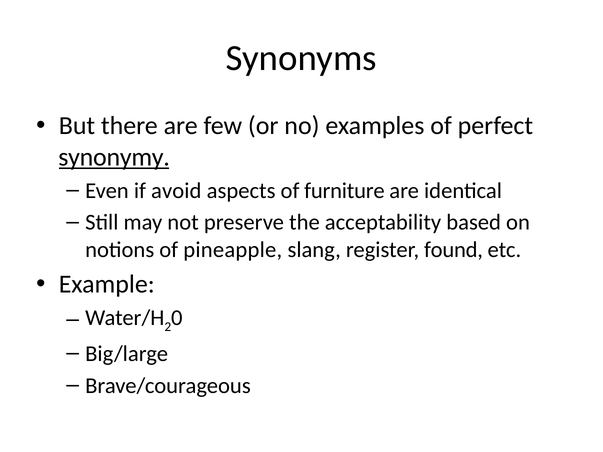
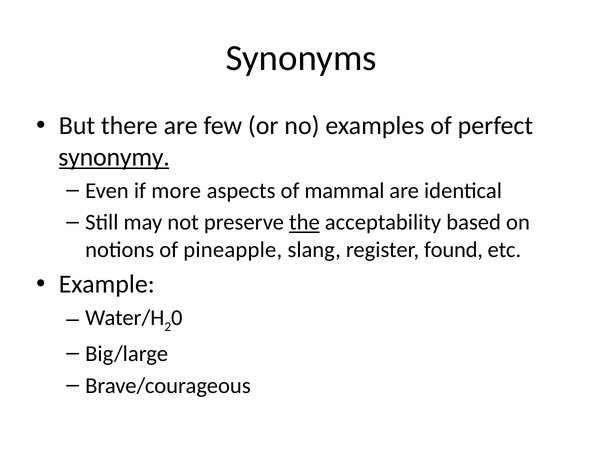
avoid: avoid -> more
furniture: furniture -> mammal
the underline: none -> present
